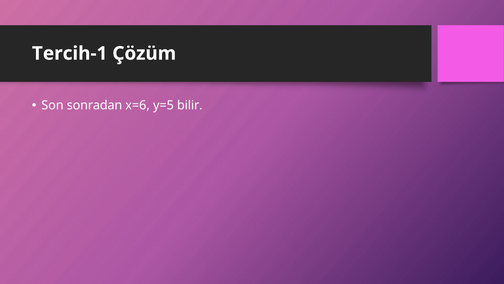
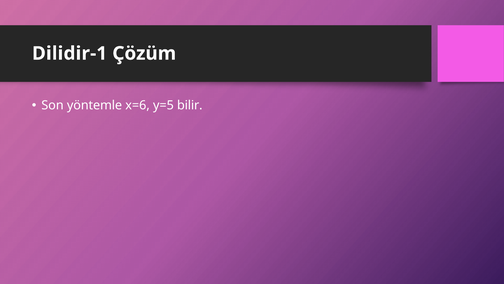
Tercih-1: Tercih-1 -> Dilidir-1
sonradan: sonradan -> yöntemle
